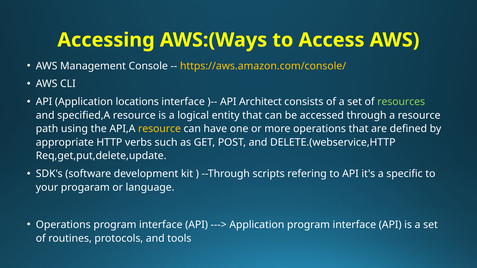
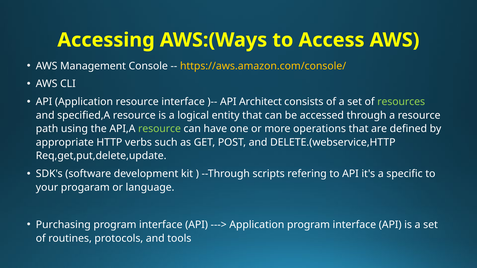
Application locations: locations -> resource
resource at (160, 129) colour: yellow -> light green
Operations at (63, 225): Operations -> Purchasing
